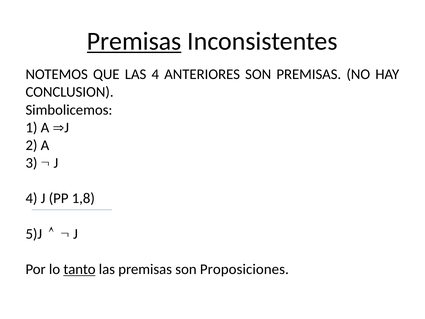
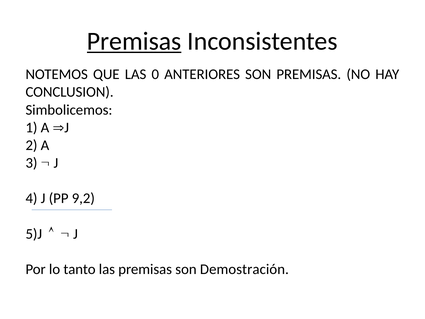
LAS 4: 4 -> 0
1,8: 1,8 -> 9,2
tanto underline: present -> none
Proposiciones: Proposiciones -> Demostración
